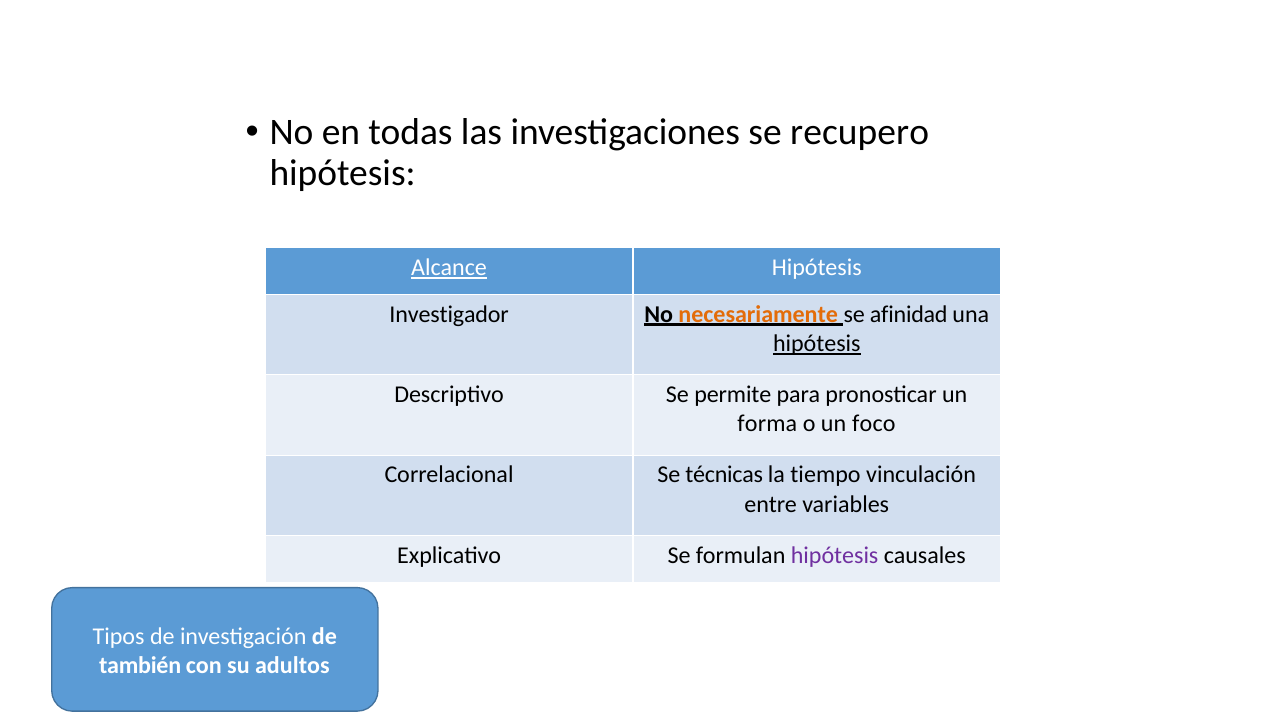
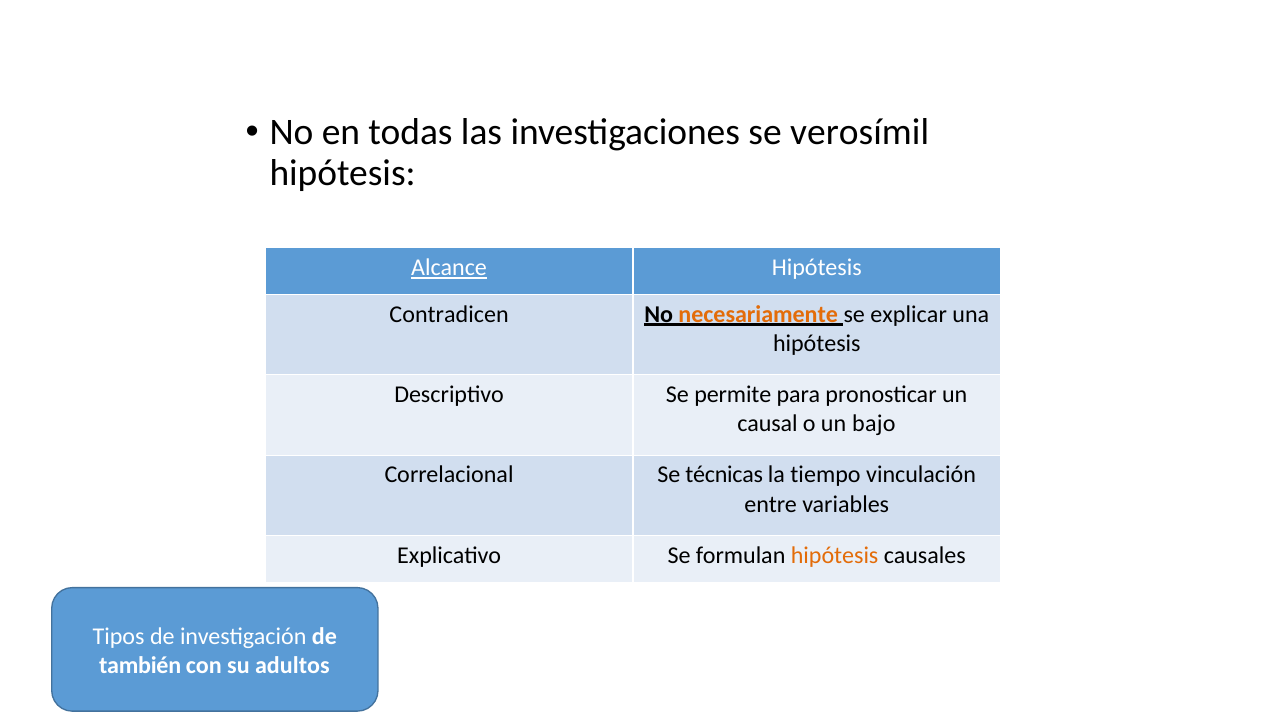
recupero: recupero -> verosímil
Investigador: Investigador -> Contradicen
afinidad: afinidad -> explicar
hipótesis at (817, 344) underline: present -> none
forma: forma -> causal
foco: foco -> bajo
hipótesis at (835, 556) colour: purple -> orange
